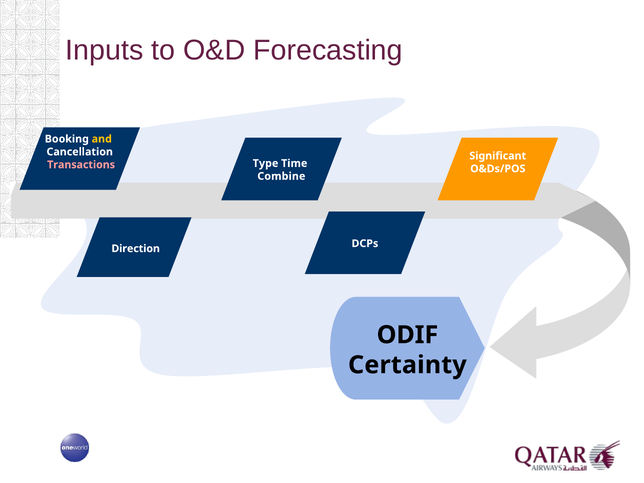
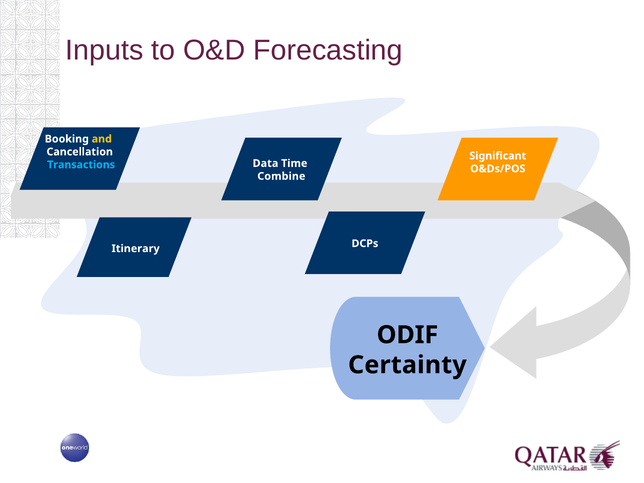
Type: Type -> Data
Transactions colour: pink -> light blue
Direction: Direction -> Itinerary
